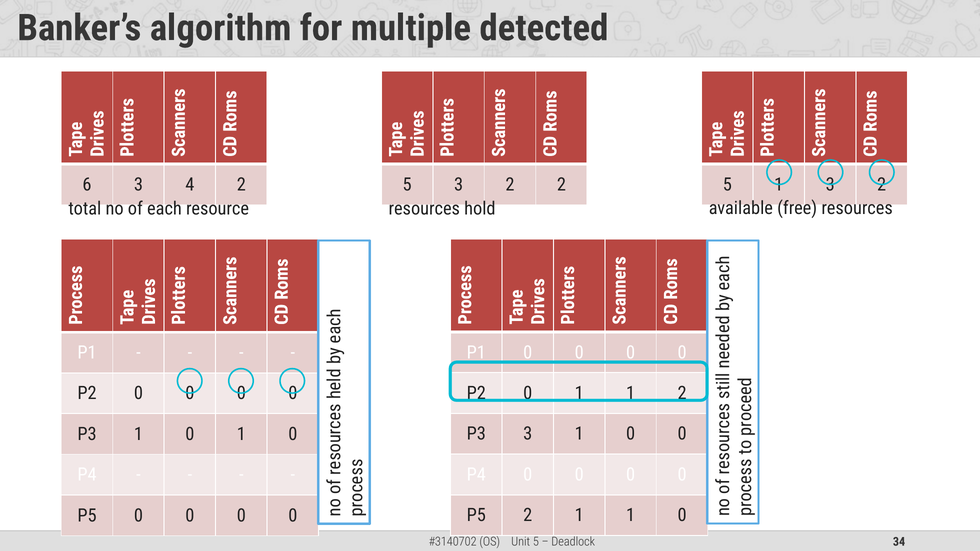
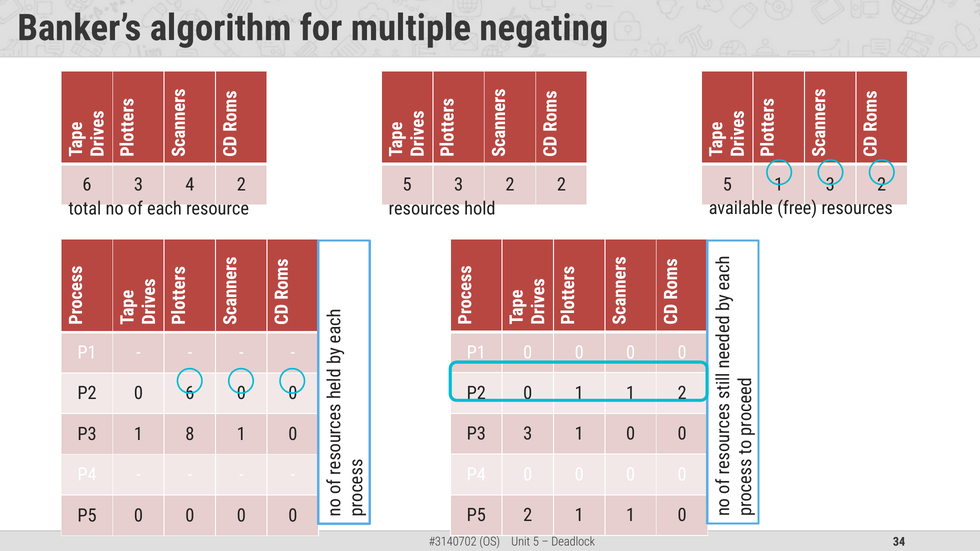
detected: detected -> negating
P2 0 0: 0 -> 6
P3 1 0: 0 -> 8
